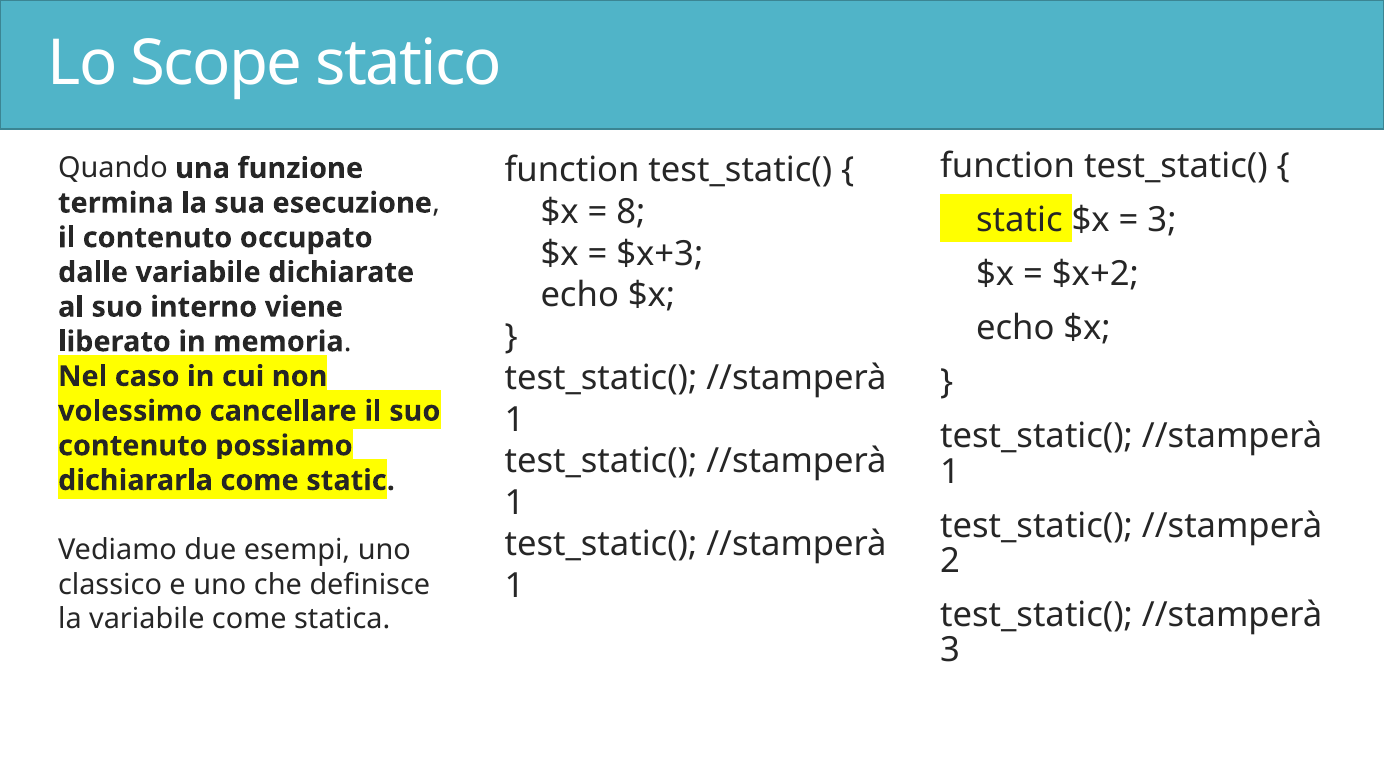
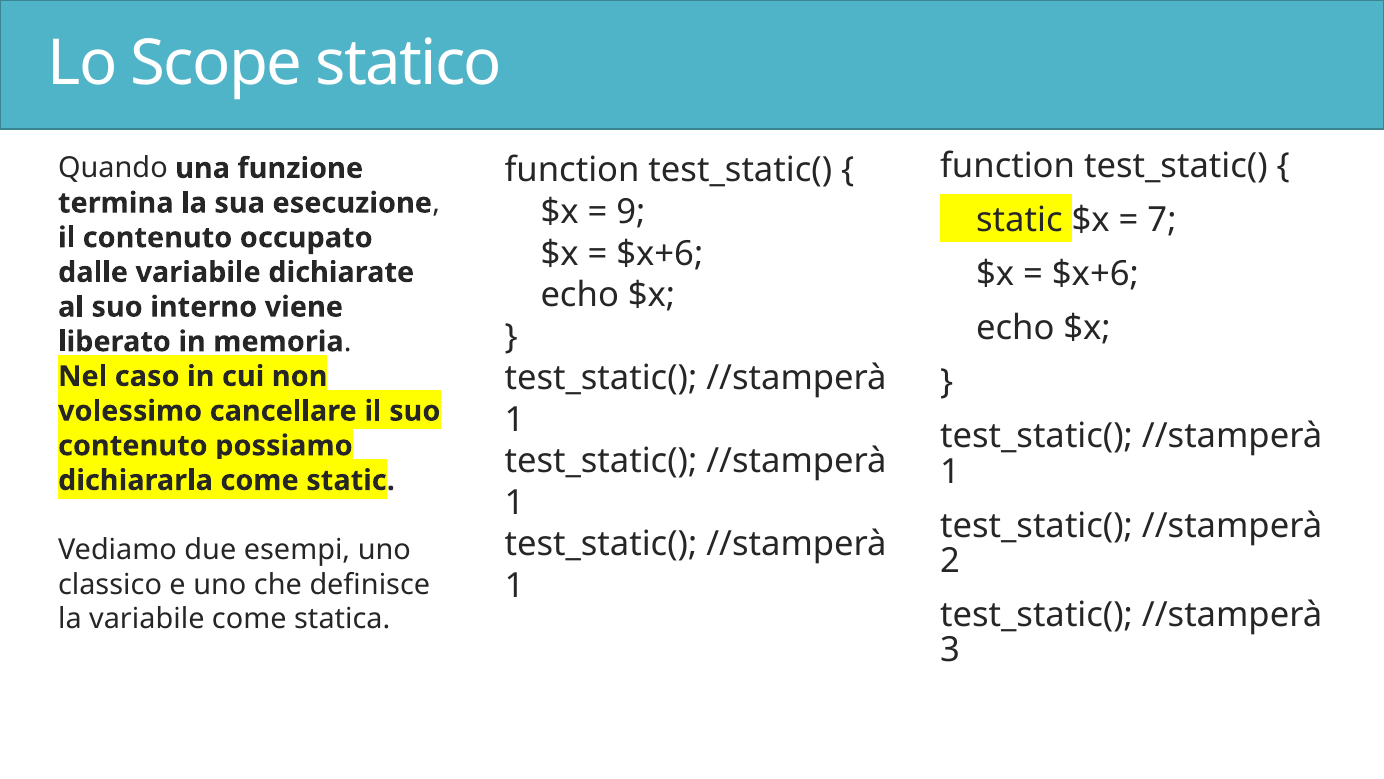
8: 8 -> 9
3 at (1162, 220): 3 -> 7
$x+3 at (660, 253): $x+3 -> $x+6
$x+2 at (1095, 274): $x+2 -> $x+6
